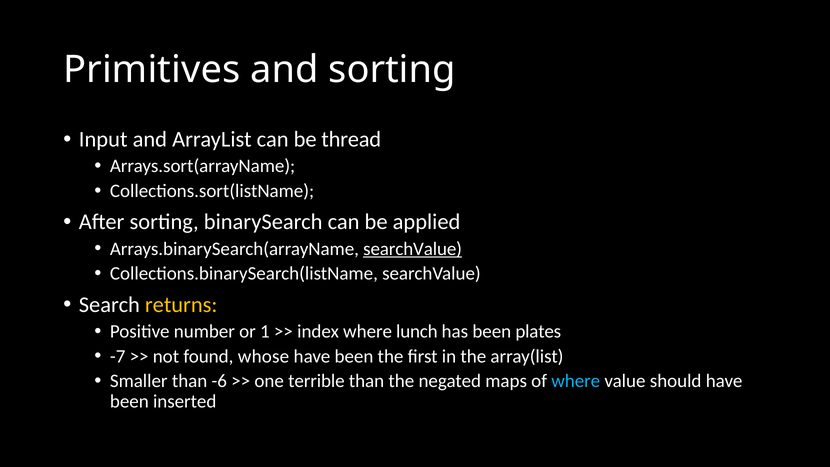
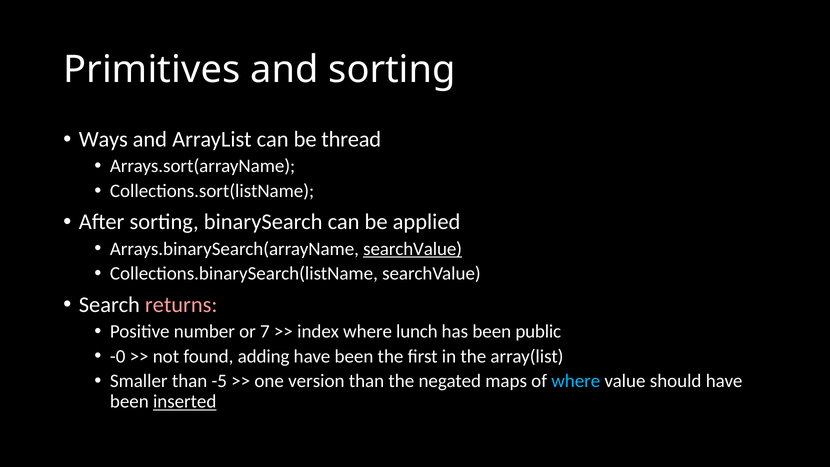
Input: Input -> Ways
returns colour: yellow -> pink
1: 1 -> 7
plates: plates -> public
-7: -7 -> -0
whose: whose -> adding
-6: -6 -> -5
terrible: terrible -> version
inserted underline: none -> present
